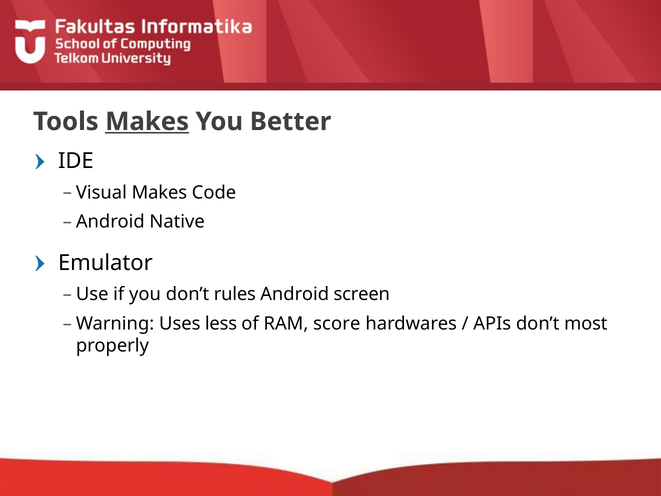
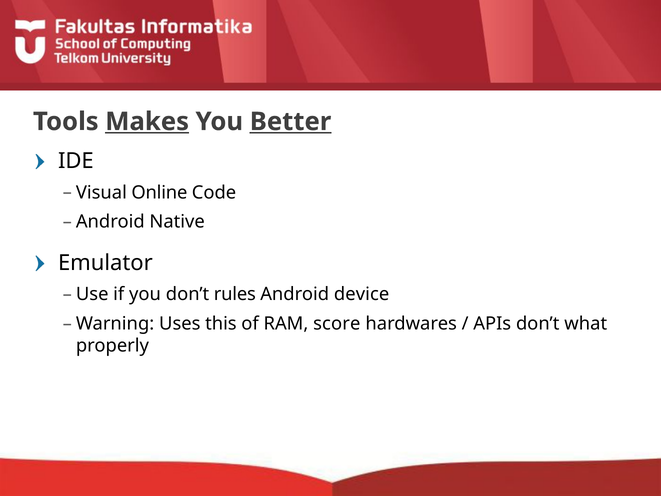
Better underline: none -> present
Visual Makes: Makes -> Online
screen: screen -> device
less: less -> this
most: most -> what
